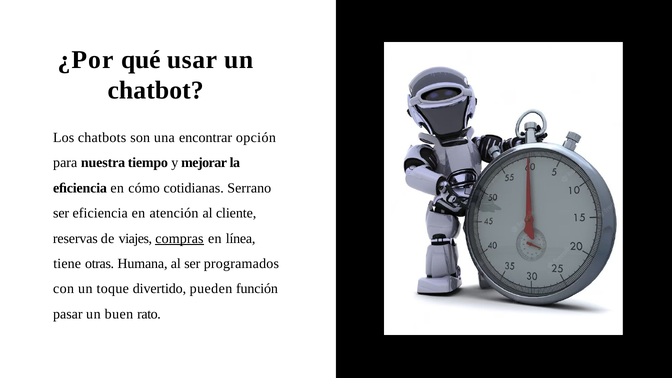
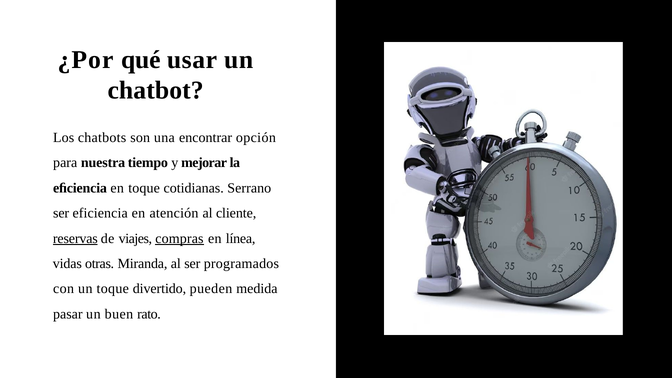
en cómo: cómo -> toque
reservas underline: none -> present
tiene: tiene -> vidas
Humana: Humana -> Miranda
función: función -> medida
